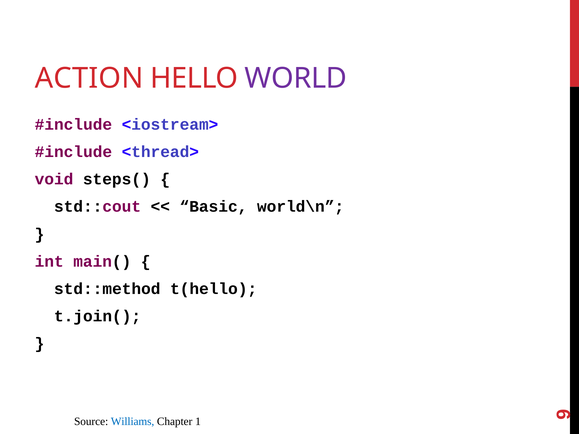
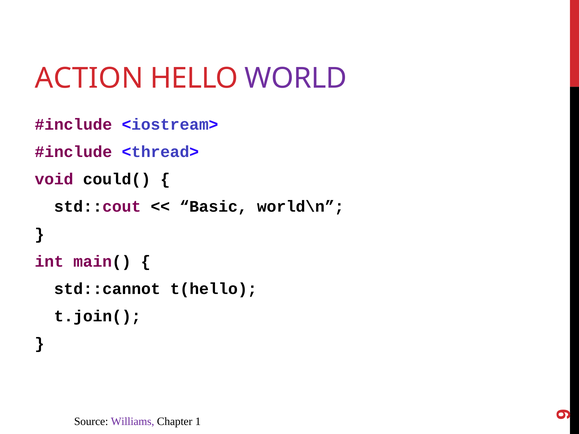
steps(: steps( -> could(
std::method: std::method -> std::cannot
Williams colour: blue -> purple
